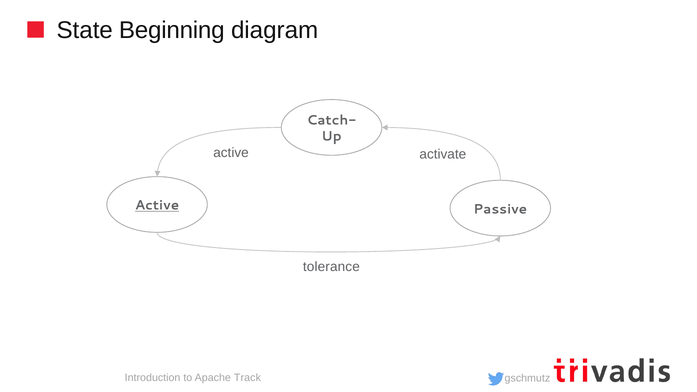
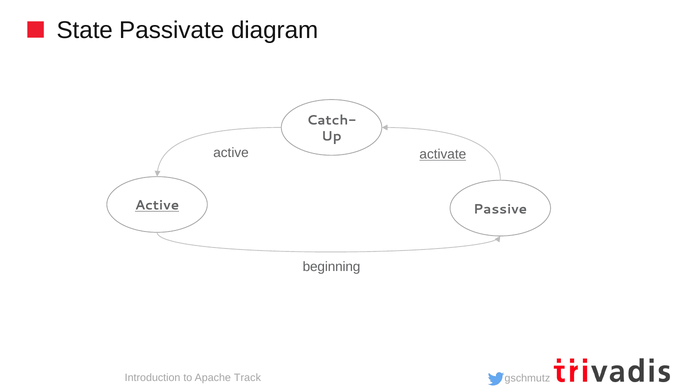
Beginning: Beginning -> Passivate
activate underline: none -> present
tolerance: tolerance -> beginning
